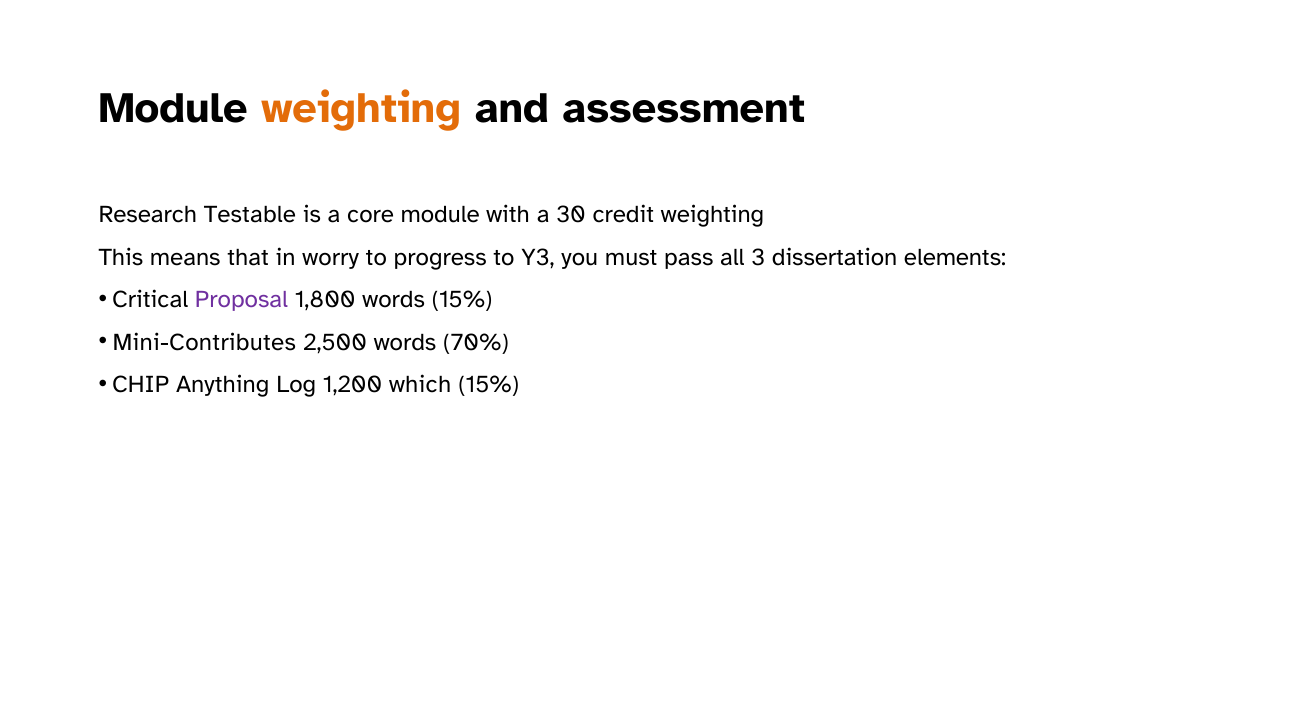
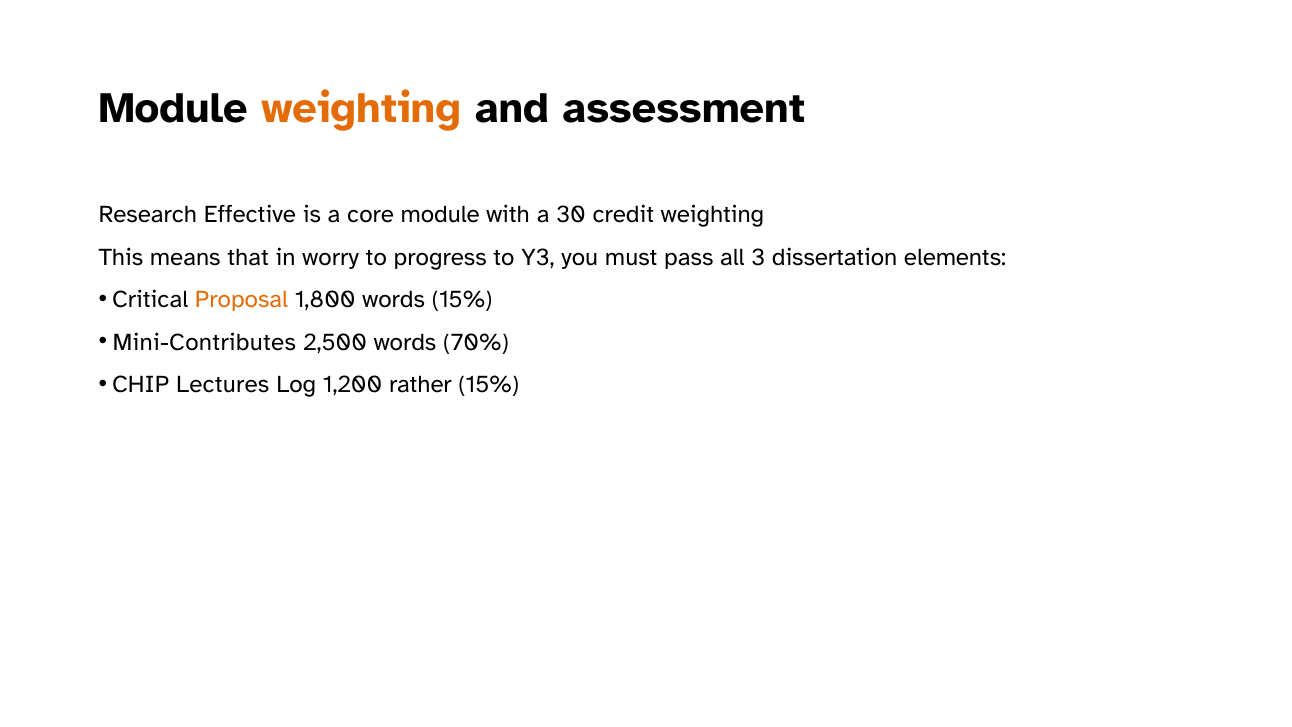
Testable: Testable -> Effective
Proposal colour: purple -> orange
Anything: Anything -> Lectures
which: which -> rather
